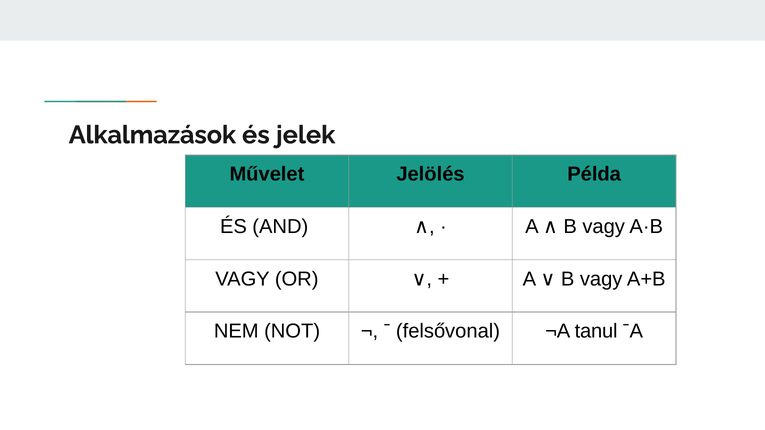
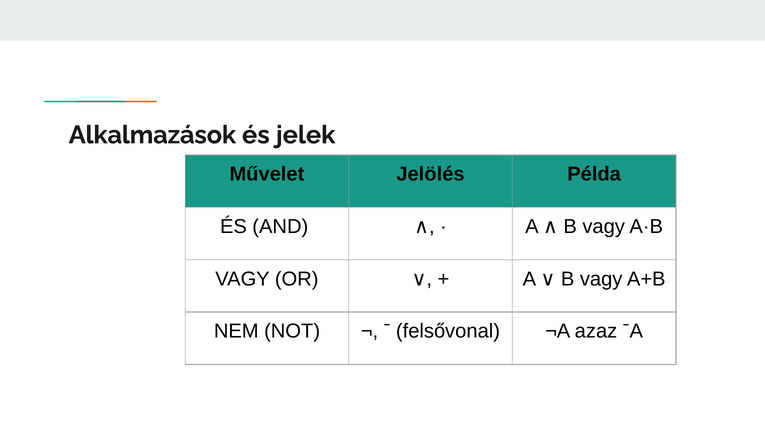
tanul: tanul -> azaz
